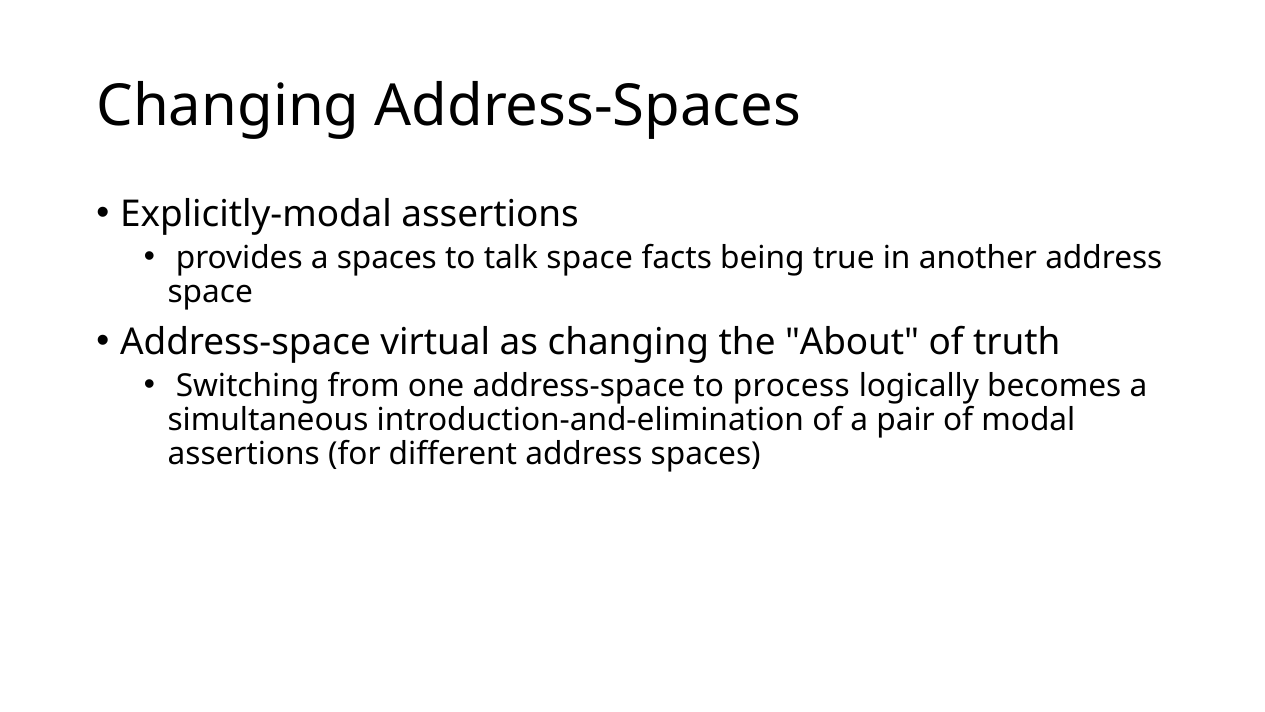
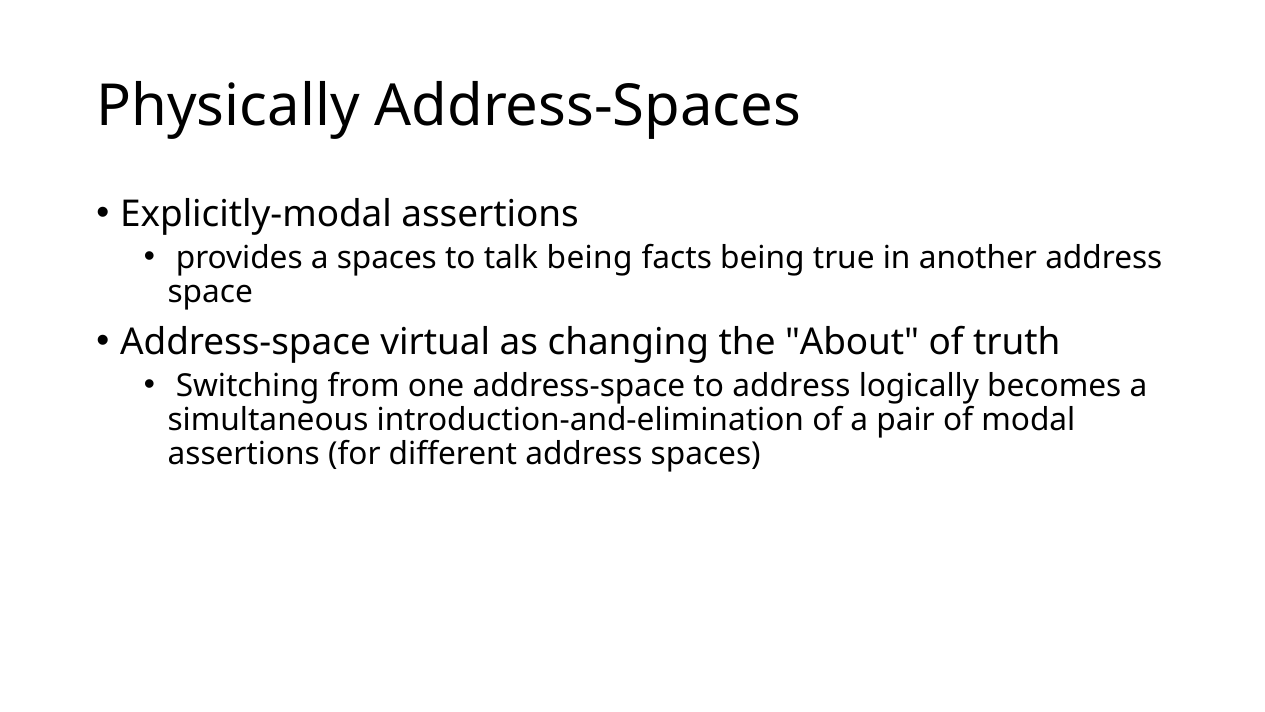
Changing at (228, 106): Changing -> Physically
talk space: space -> being
to process: process -> address
